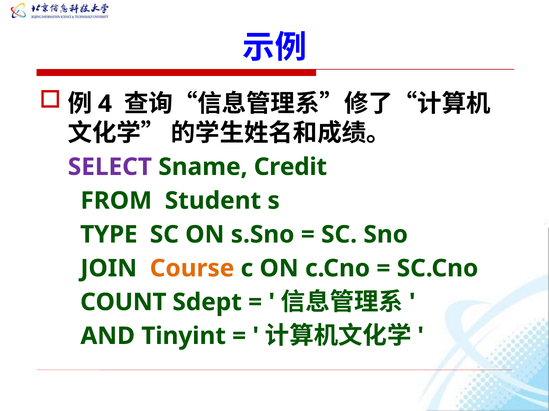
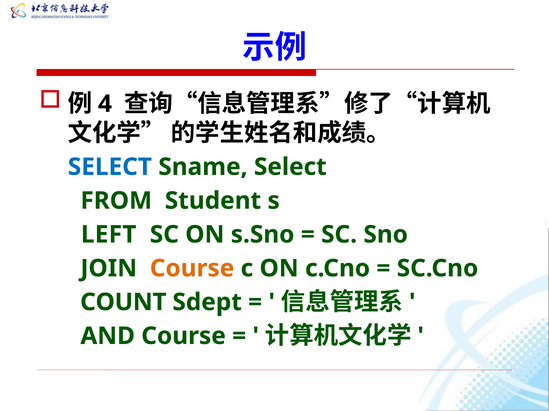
SELECT at (110, 167) colour: purple -> blue
Sname Credit: Credit -> Select
TYPE: TYPE -> LEFT
AND Tinyint: Tinyint -> Course
